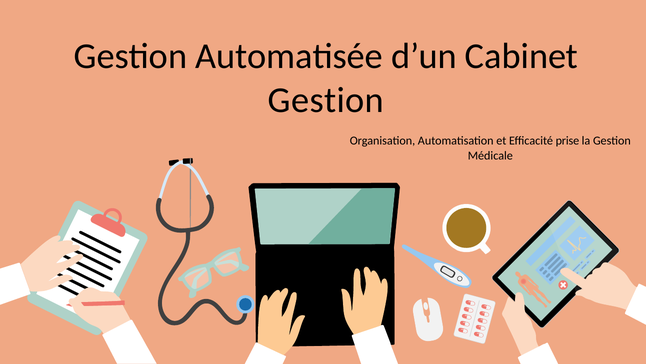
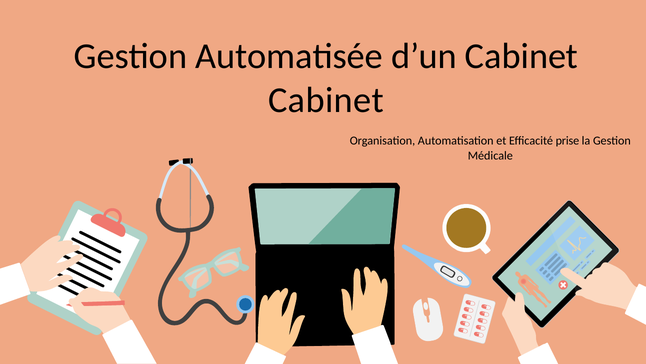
Gestion at (326, 100): Gestion -> Cabinet
